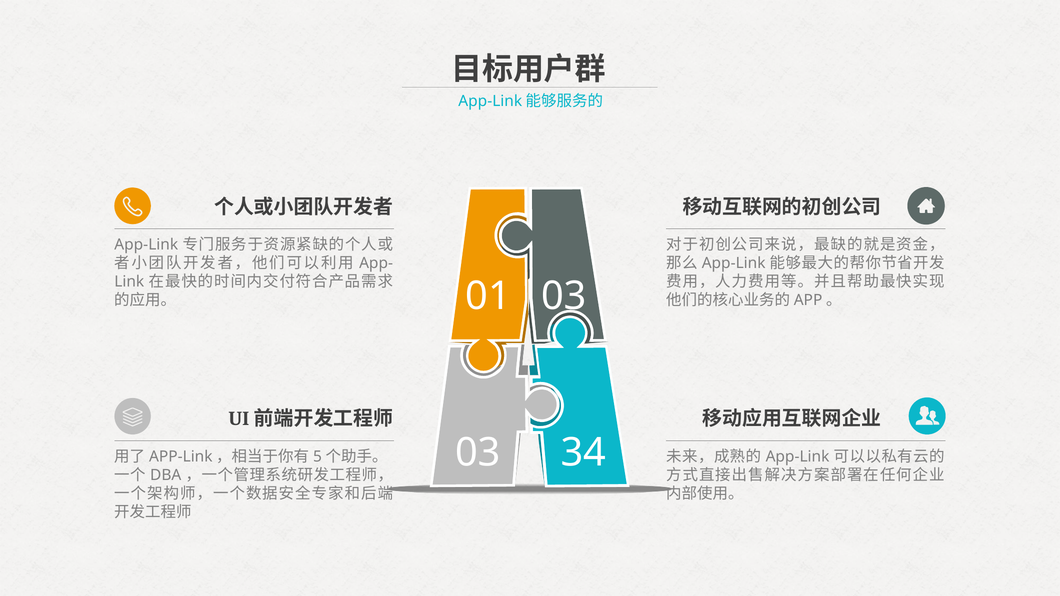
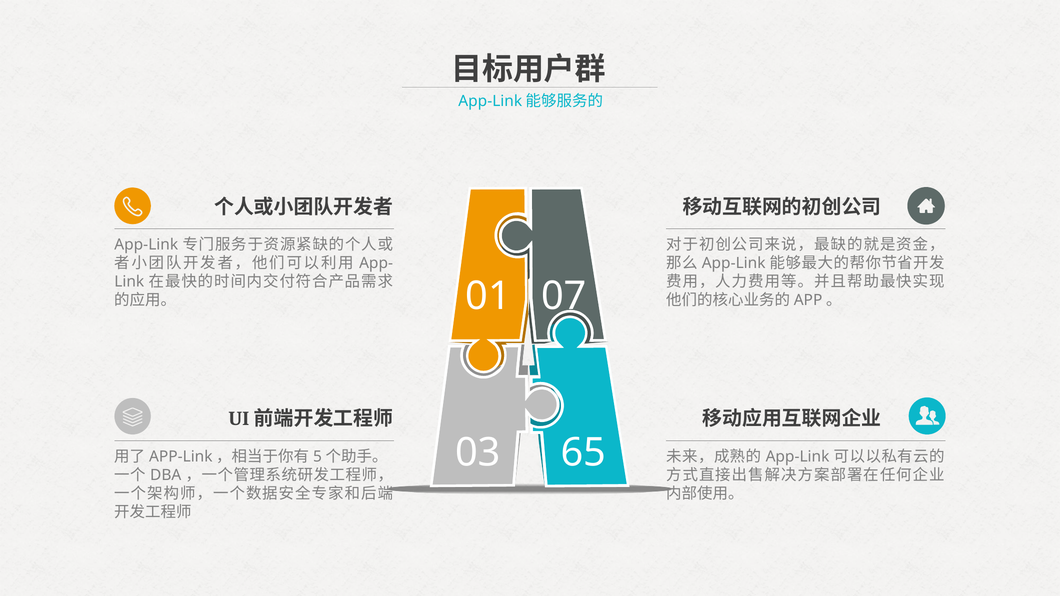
01 03: 03 -> 07
34: 34 -> 65
